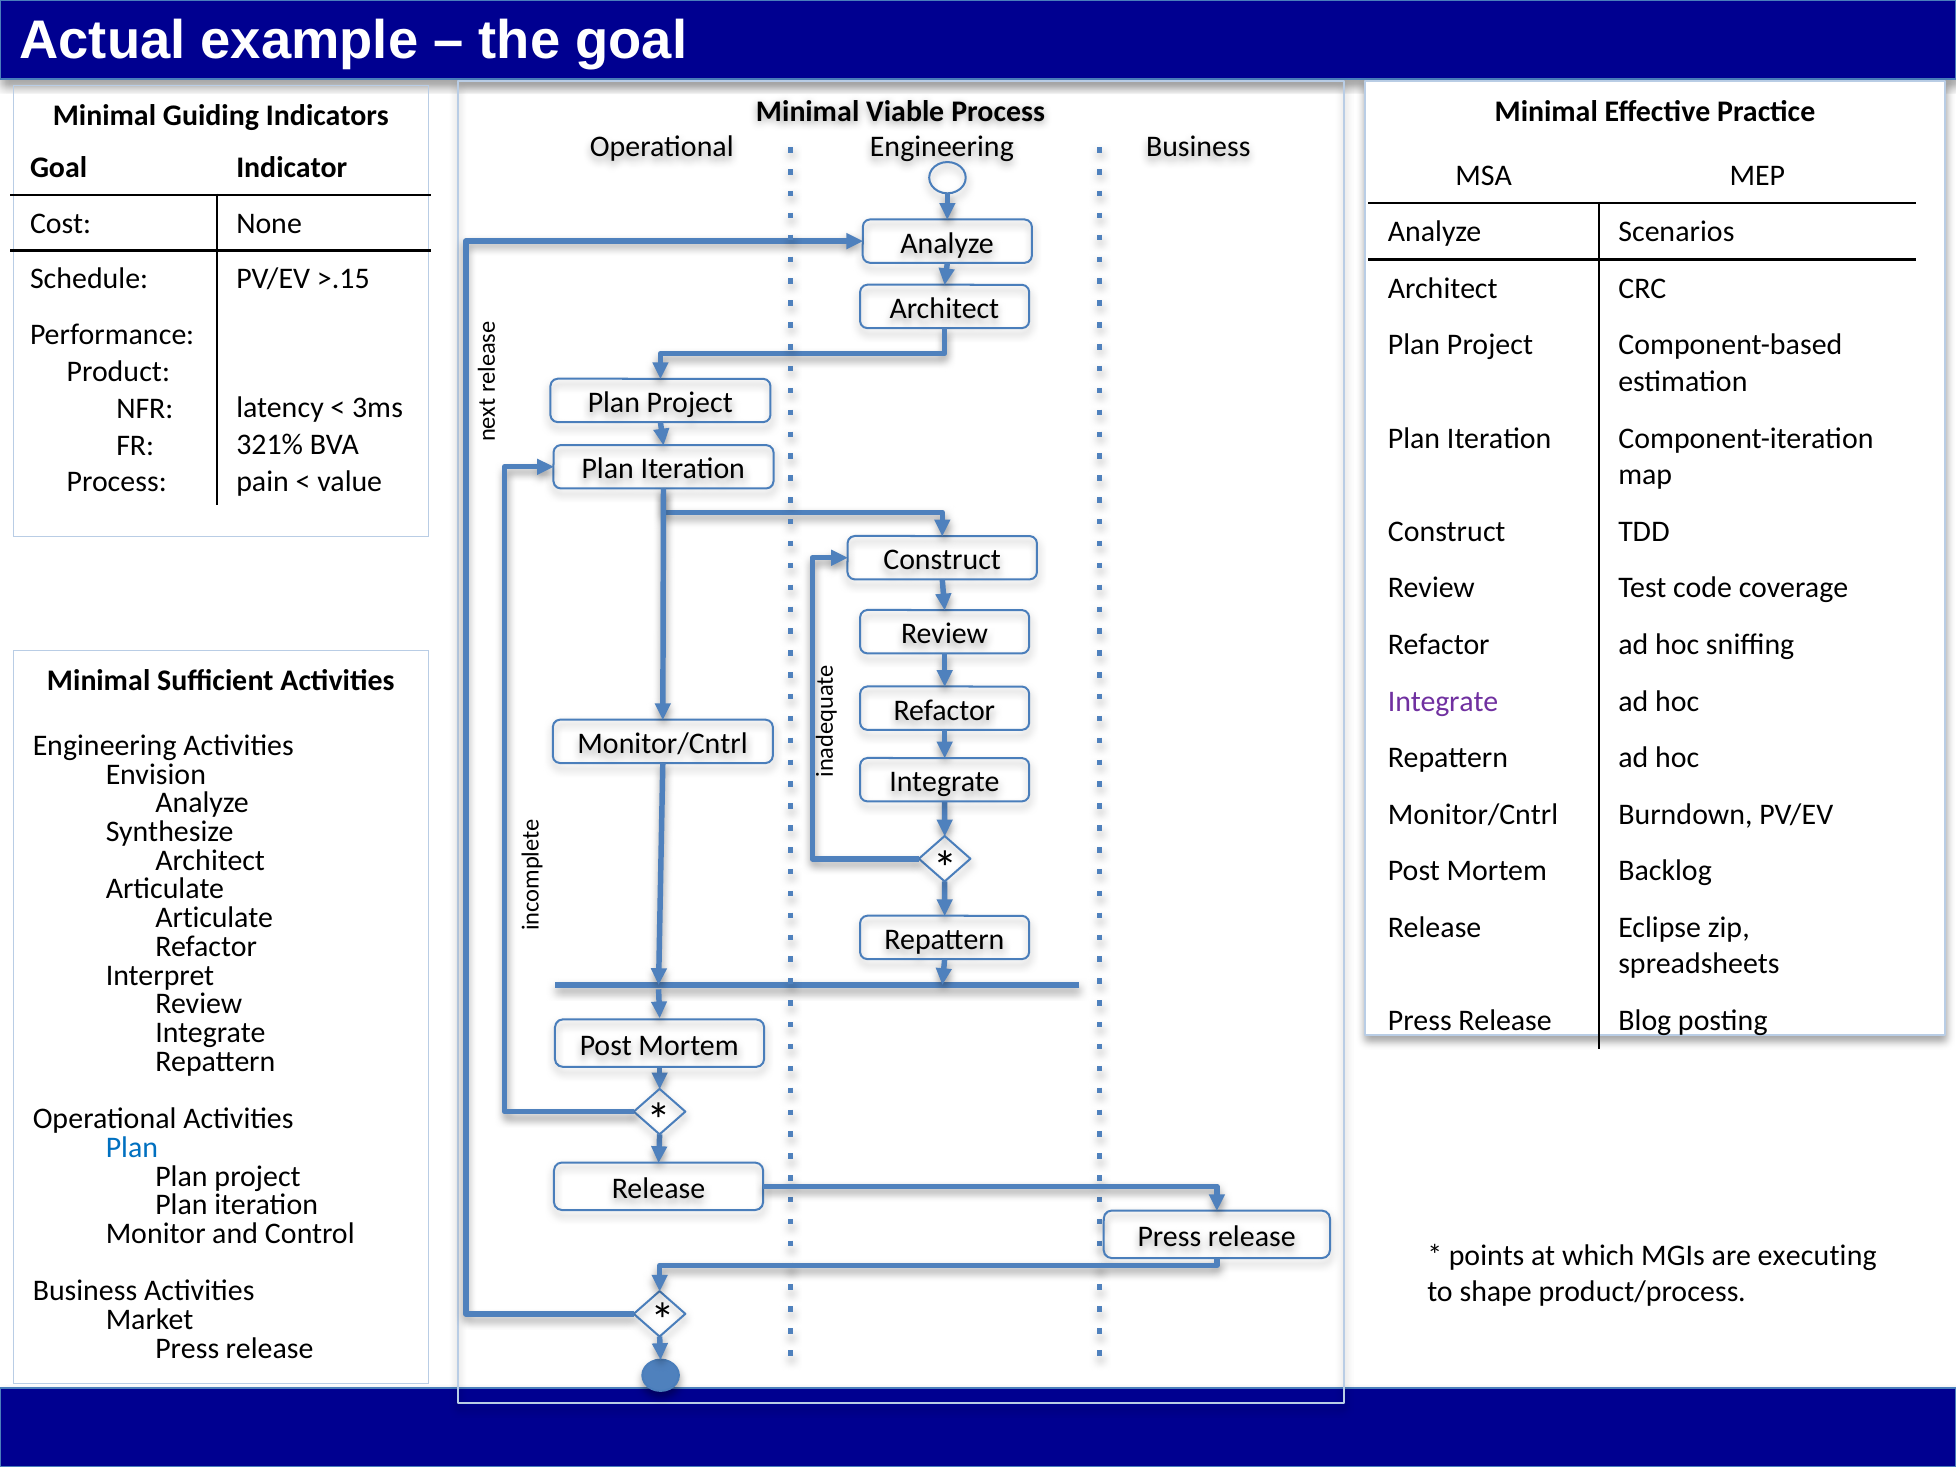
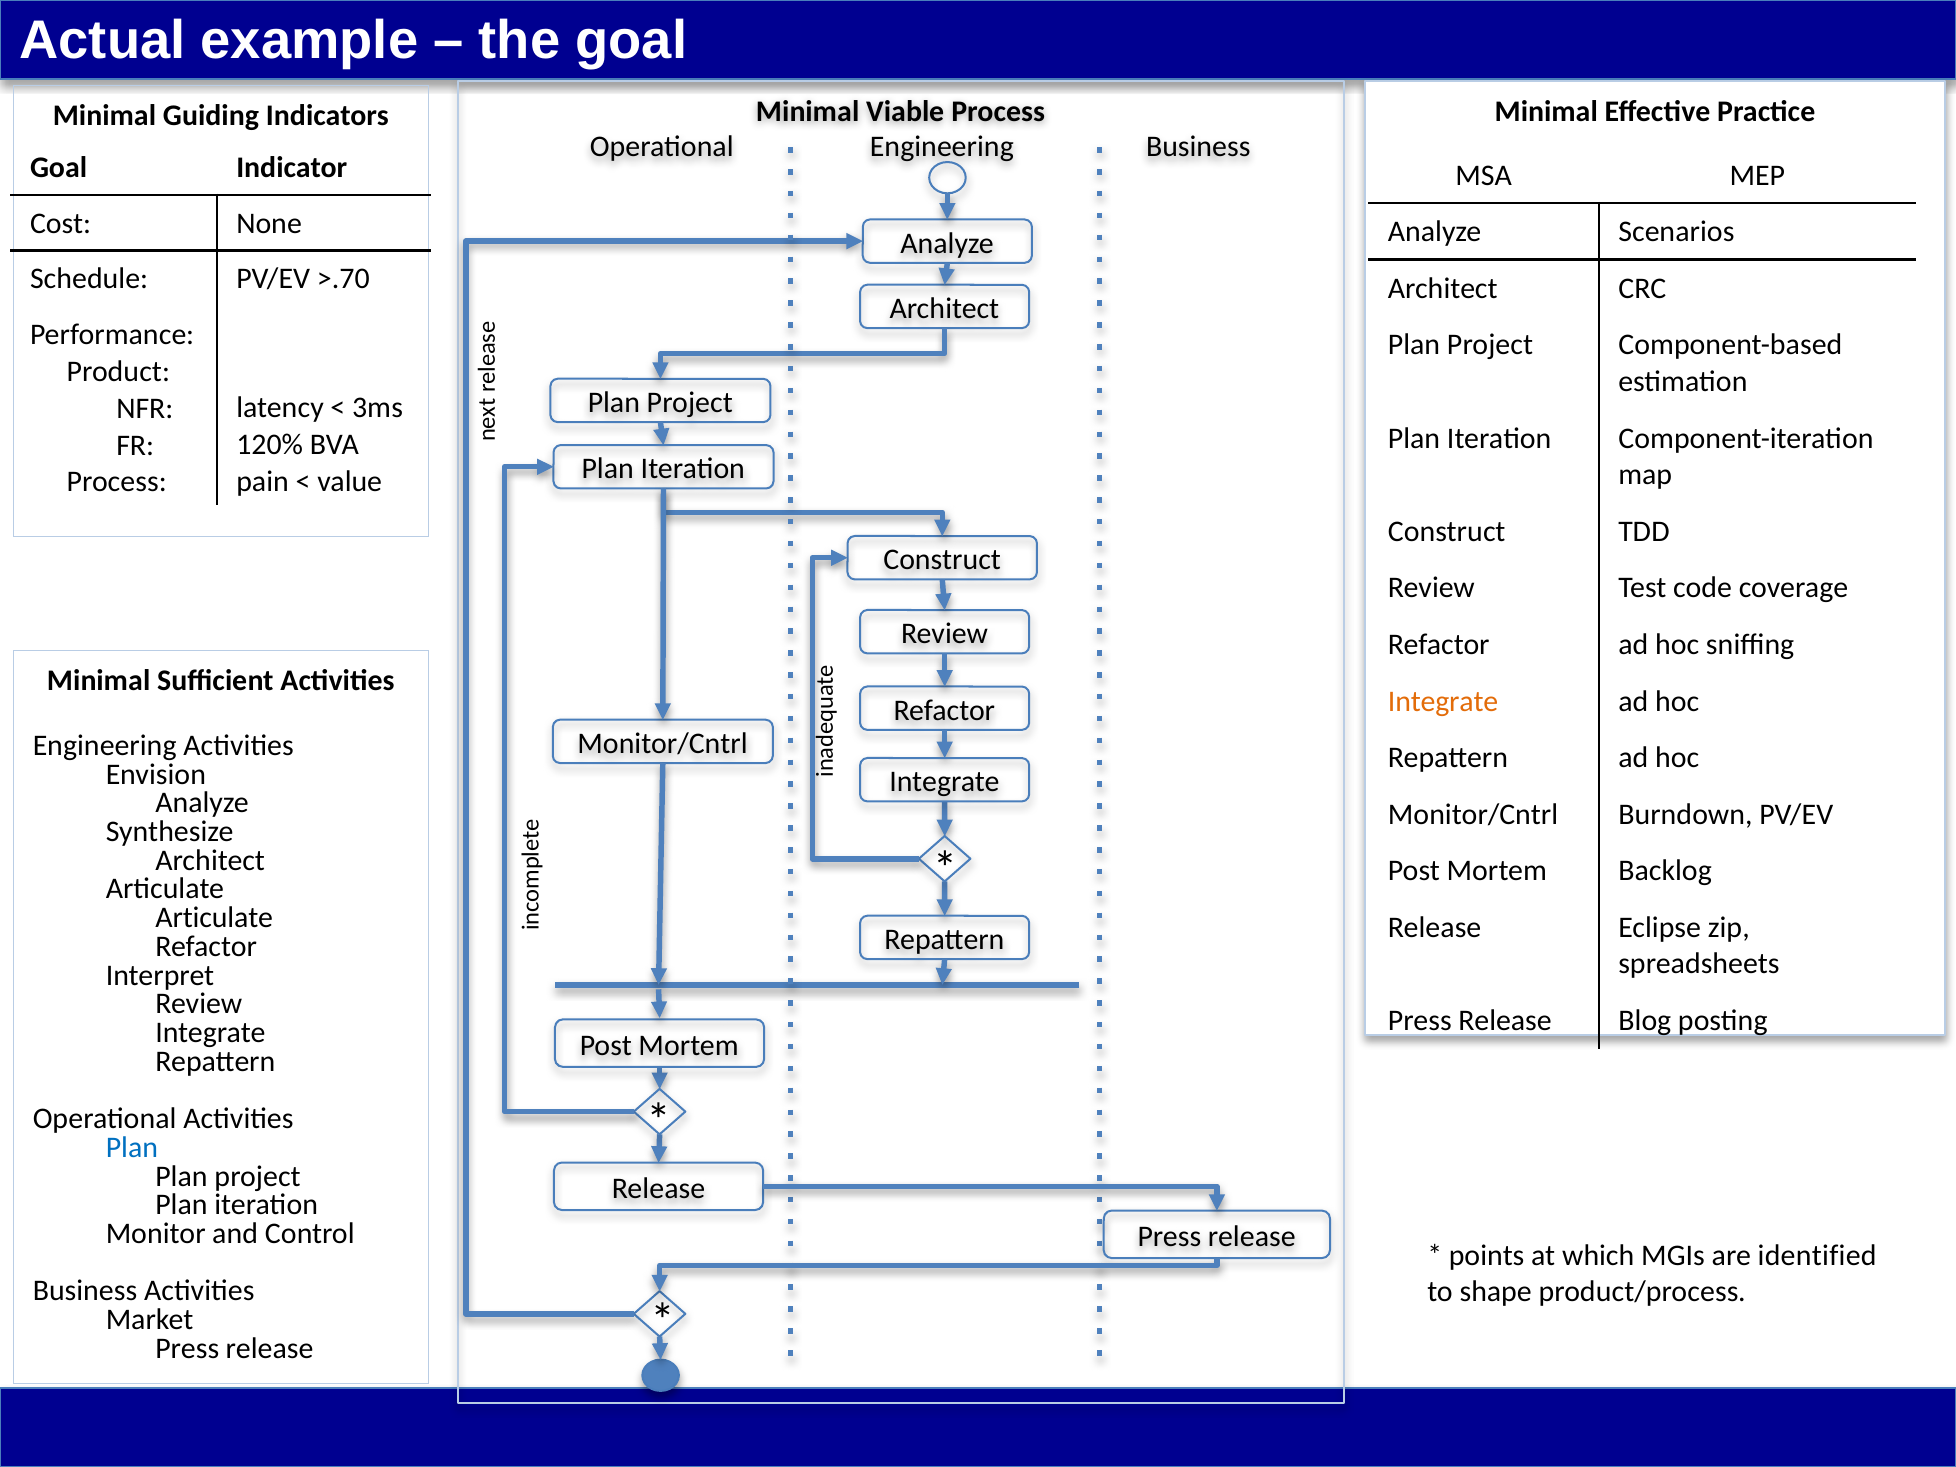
>.15: >.15 -> >.70
321%: 321% -> 120%
Integrate at (1443, 701) colour: purple -> orange
executing: executing -> identified
